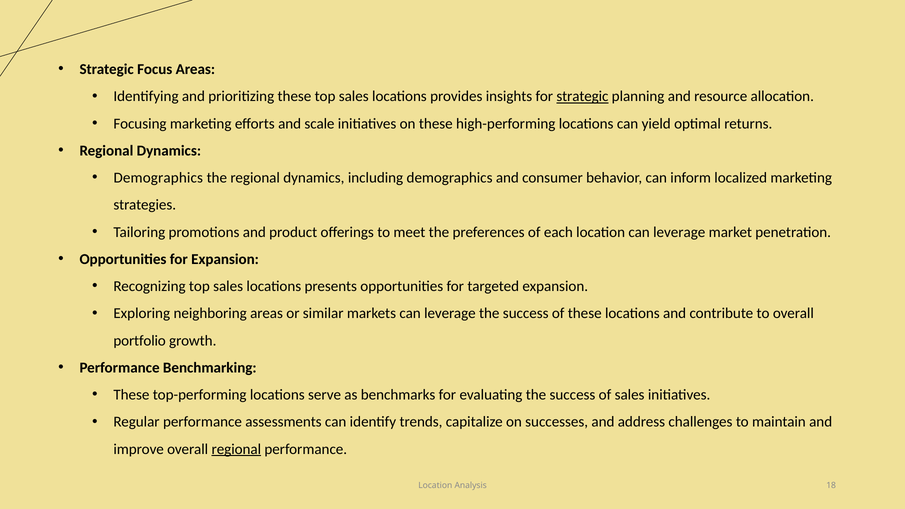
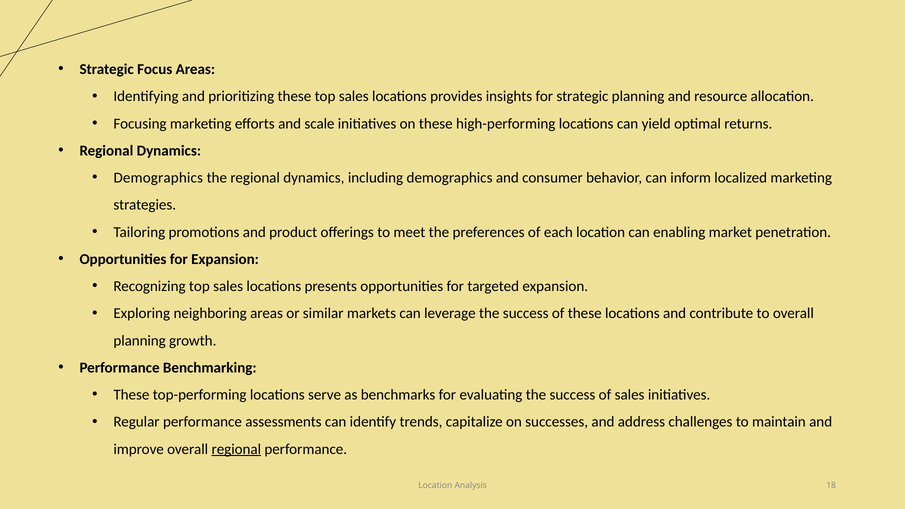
strategic at (582, 96) underline: present -> none
location can leverage: leverage -> enabling
portfolio at (140, 341): portfolio -> planning
